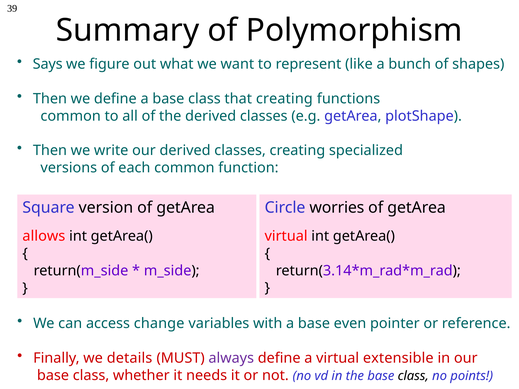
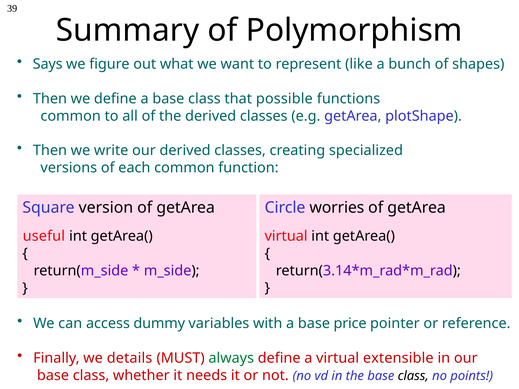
that creating: creating -> possible
allows: allows -> useful
change: change -> dummy
even: even -> price
always colour: purple -> green
